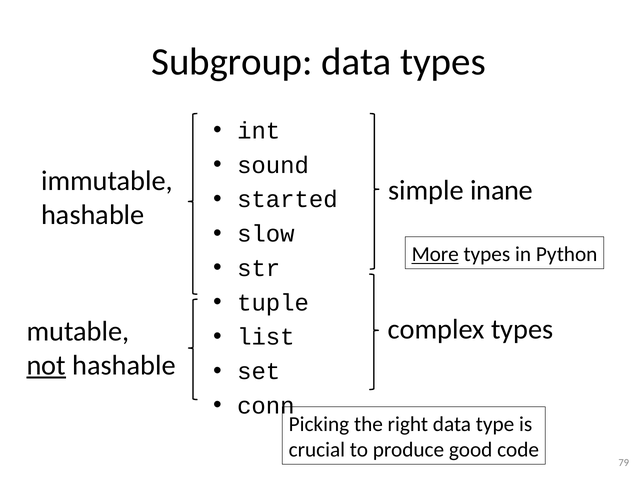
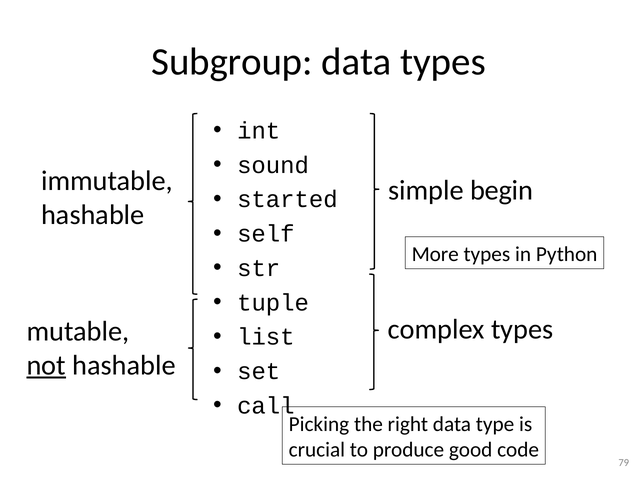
inane: inane -> begin
slow: slow -> self
More underline: present -> none
conn: conn -> call
